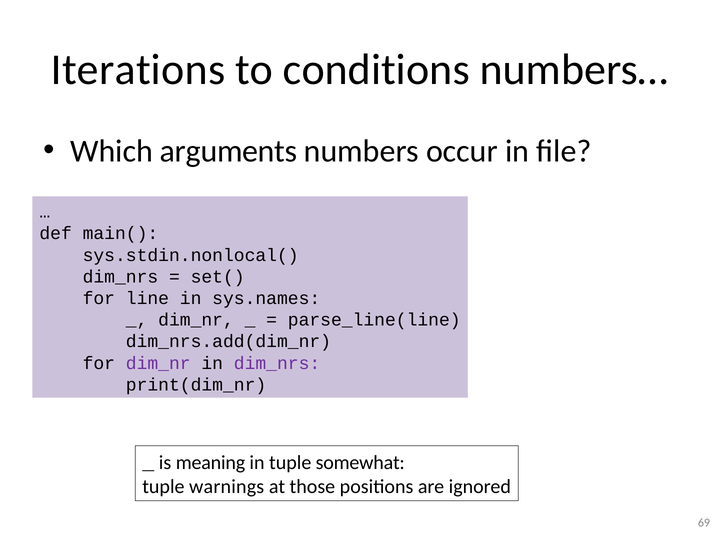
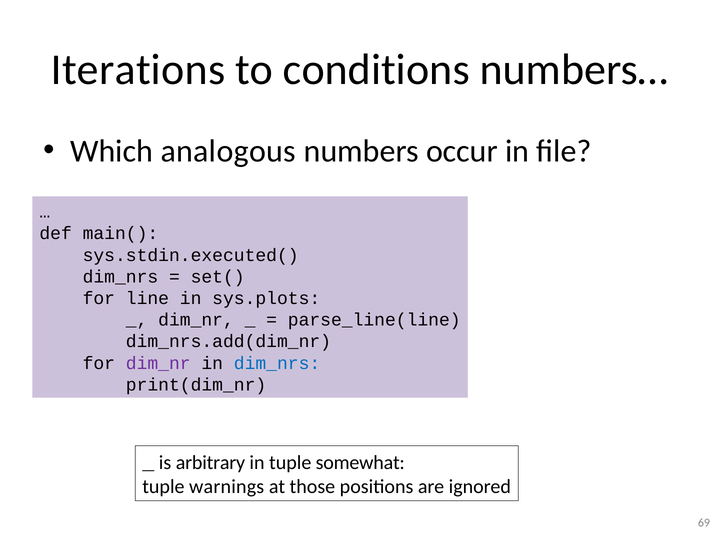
arguments: arguments -> analogous
sys.stdin.nonlocal(: sys.stdin.nonlocal( -> sys.stdin.executed(
sys.names: sys.names -> sys.plots
dim_nrs at (277, 363) colour: purple -> blue
meaning: meaning -> arbitrary
